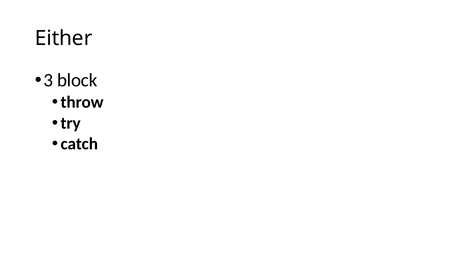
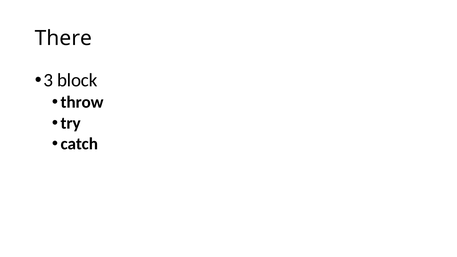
Either: Either -> There
